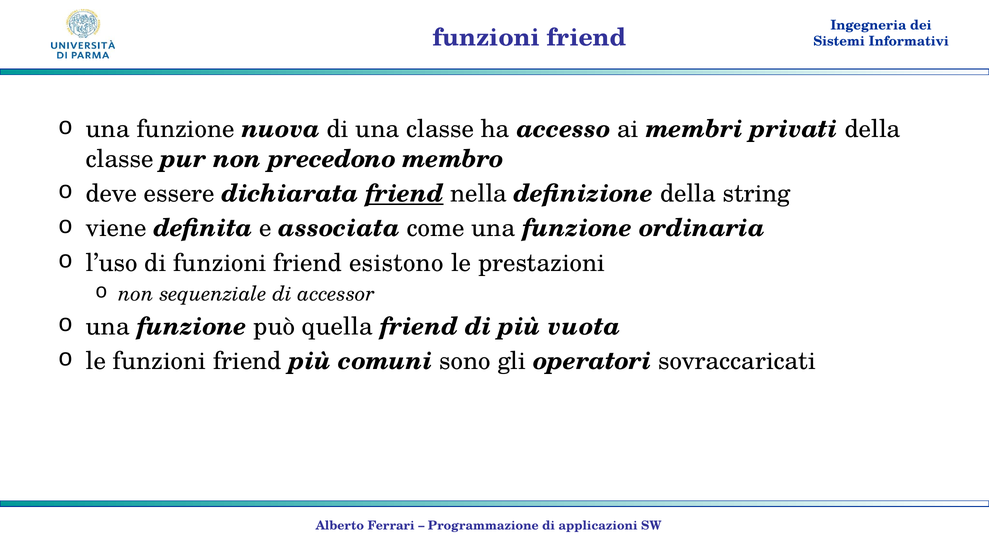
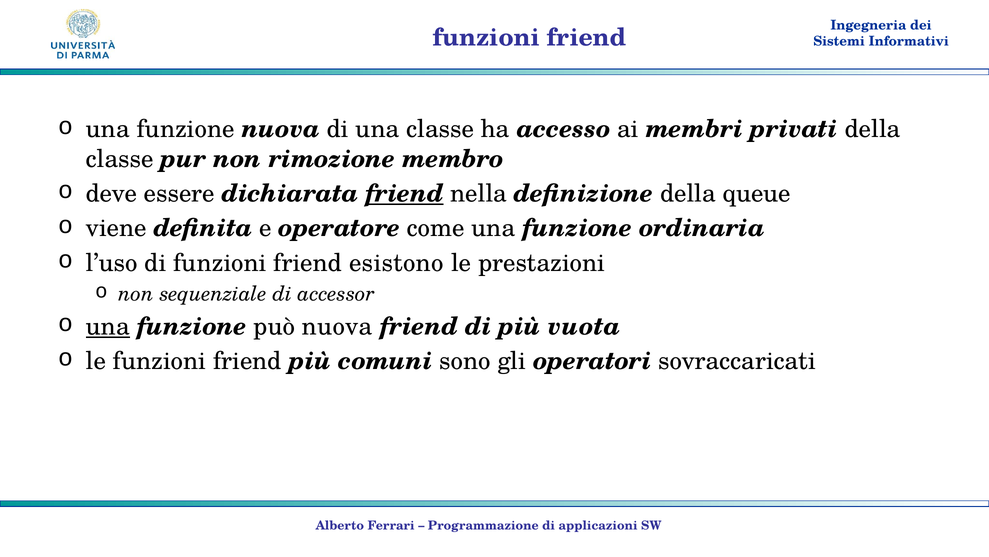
precedono: precedono -> rimozione
string: string -> queue
associata: associata -> operatore
una at (108, 326) underline: none -> present
può quella: quella -> nuova
